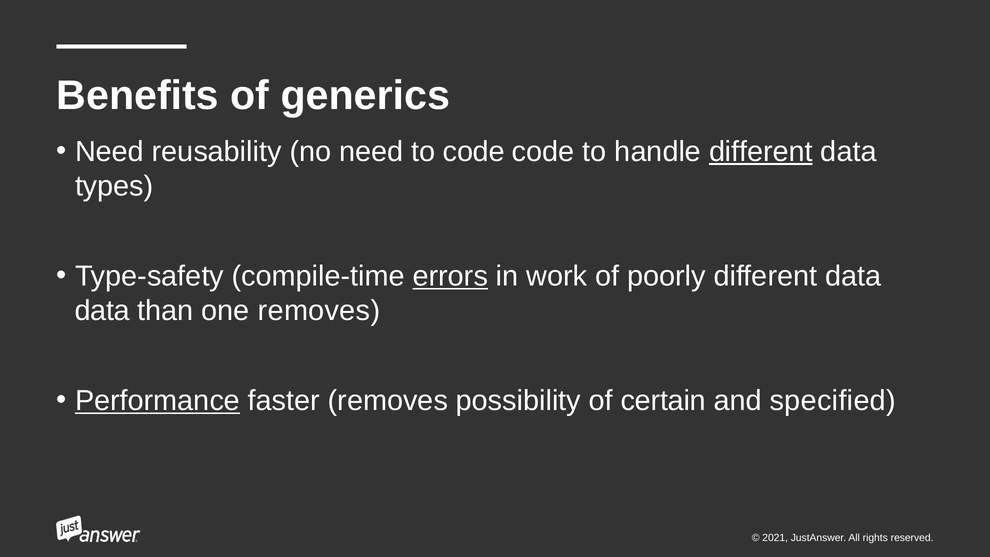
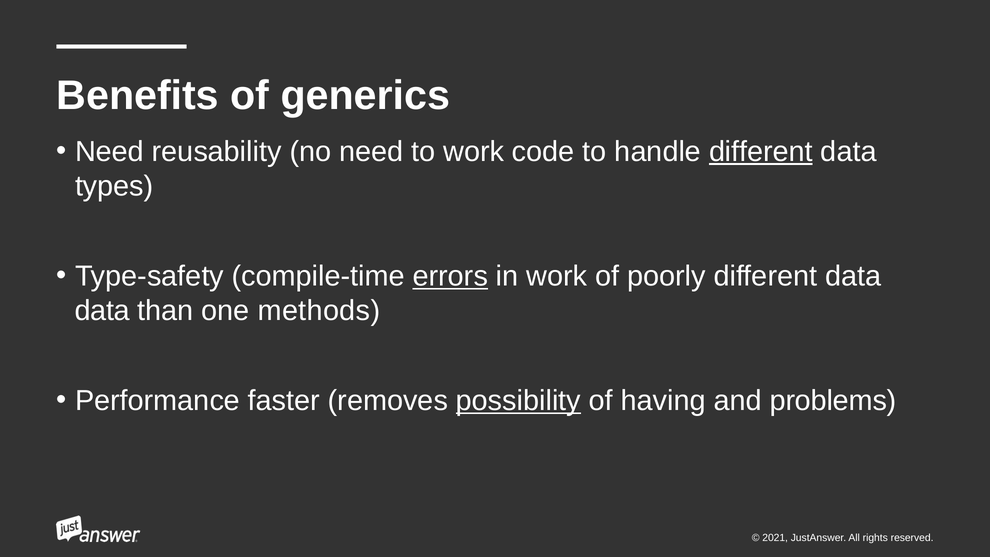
to code: code -> work
one removes: removes -> methods
Performance underline: present -> none
possibility underline: none -> present
certain: certain -> having
specified: specified -> problems
